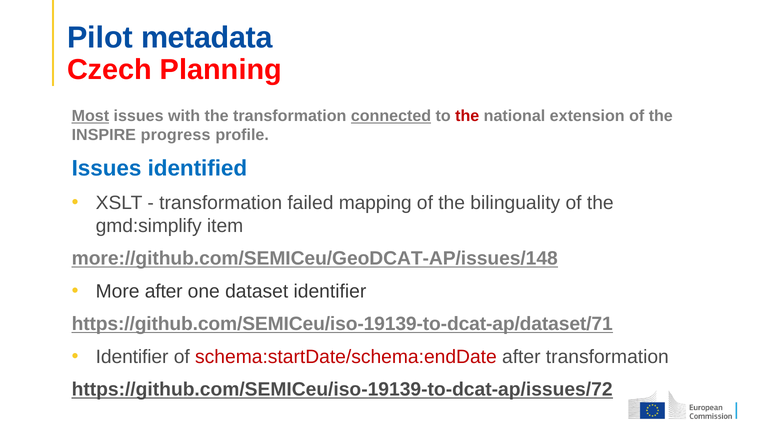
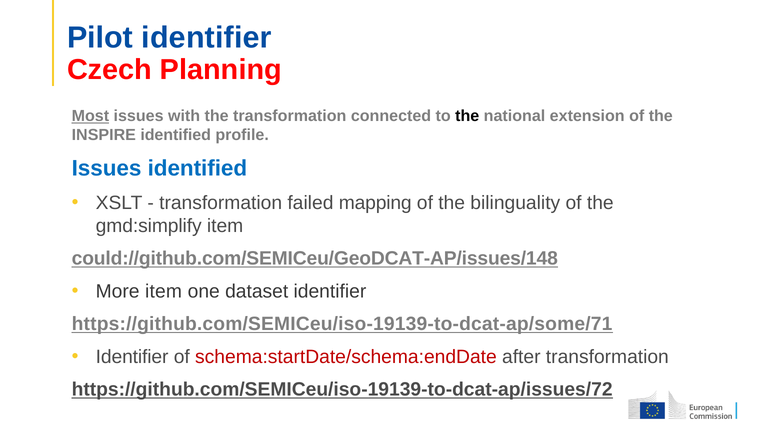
Pilot metadata: metadata -> identifier
connected underline: present -> none
the at (467, 116) colour: red -> black
INSPIRE progress: progress -> identified
more://github.com/SEMICeu/GeoDCAT-AP/issues/148: more://github.com/SEMICeu/GeoDCAT-AP/issues/148 -> could://github.com/SEMICeu/GeoDCAT-AP/issues/148
More after: after -> item
https://github.com/SEMICeu/iso-19139-to-dcat-ap/dataset/71: https://github.com/SEMICeu/iso-19139-to-dcat-ap/dataset/71 -> https://github.com/SEMICeu/iso-19139-to-dcat-ap/some/71
